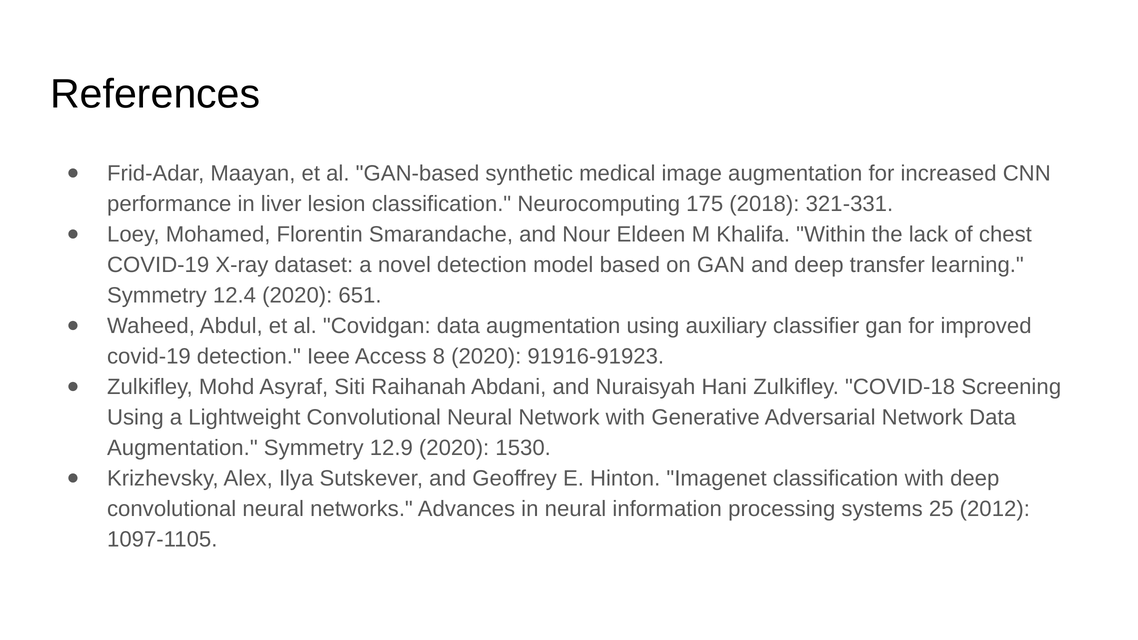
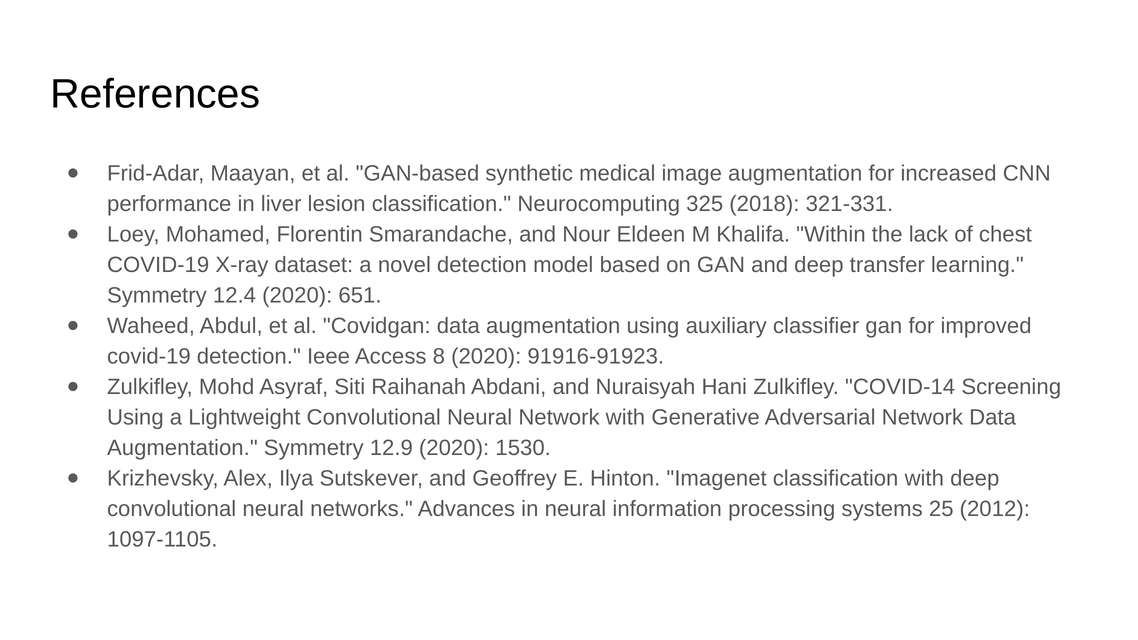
175: 175 -> 325
COVID-18: COVID-18 -> COVID-14
